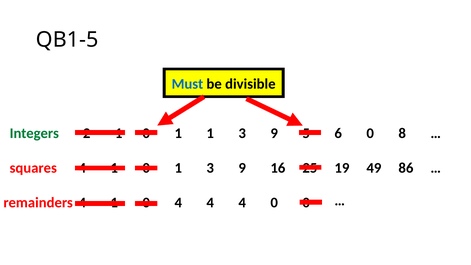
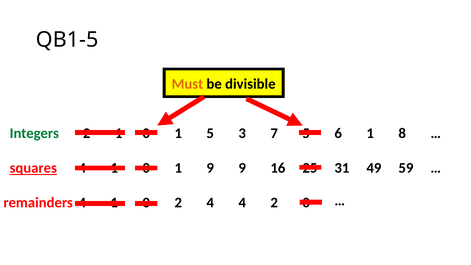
Must colour: blue -> orange
1 1: 1 -> 5
9 at (274, 133): 9 -> 7
6 0: 0 -> 1
squares underline: none -> present
3 at (210, 168): 3 -> 9
19: 19 -> 31
86: 86 -> 59
remainders 4: 4 -> 2
4 0: 0 -> 2
